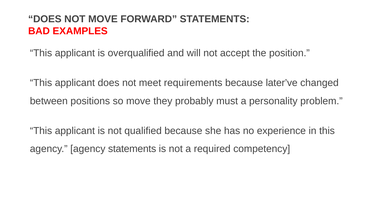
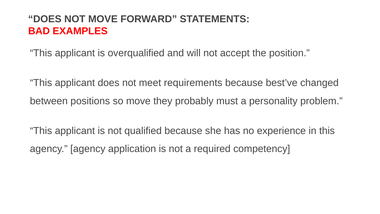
later’ve: later’ve -> best’ve
agency statements: statements -> application
